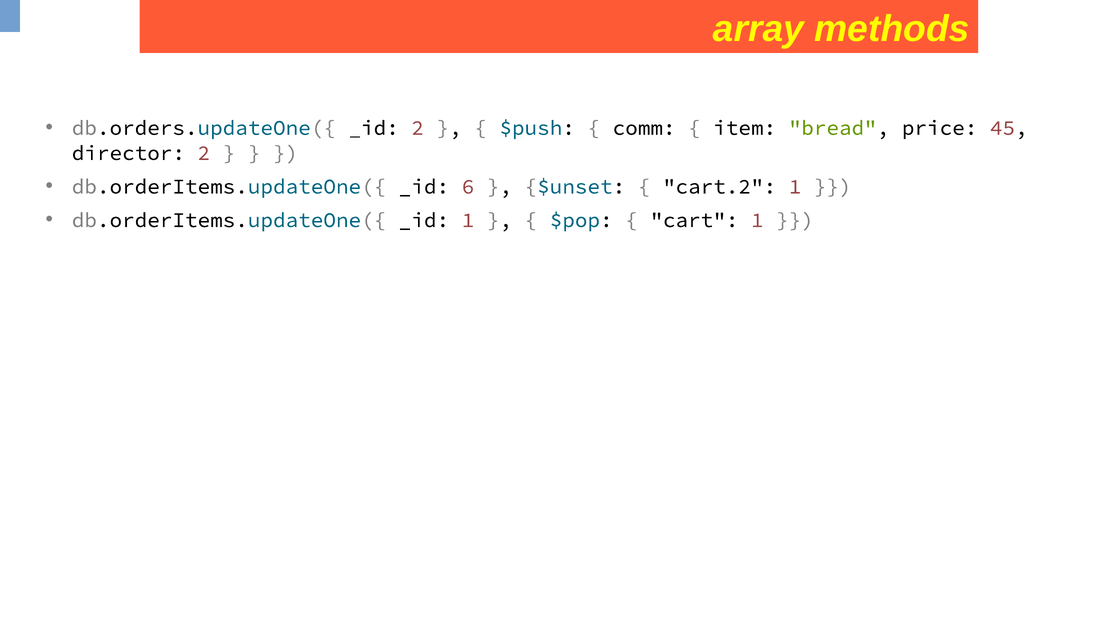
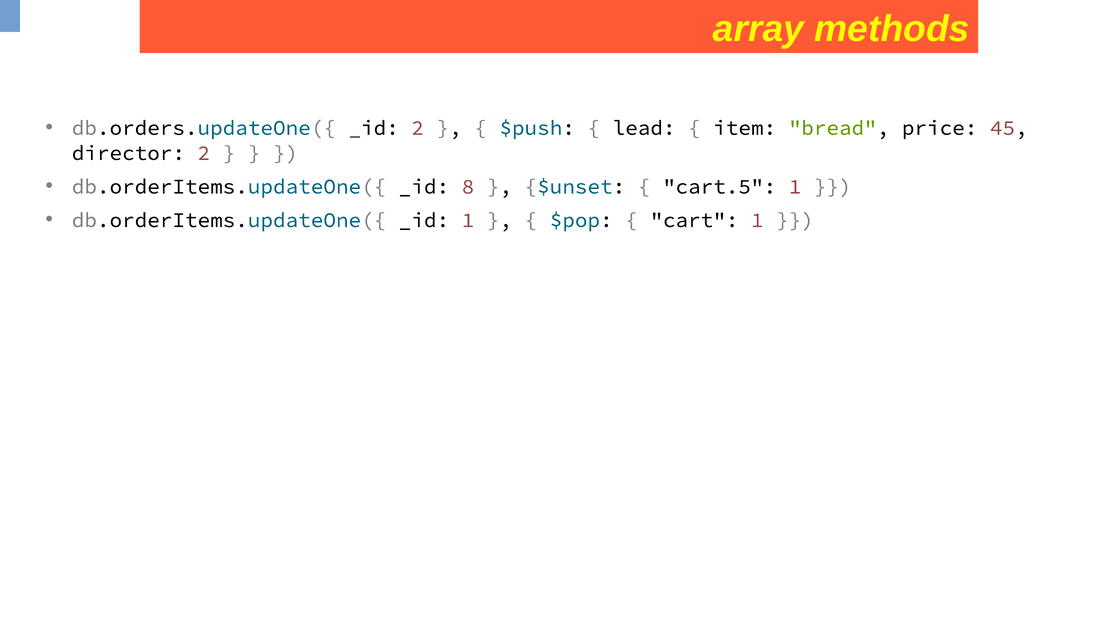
comm: comm -> lead
6: 6 -> 8
cart.2: cart.2 -> cart.5
